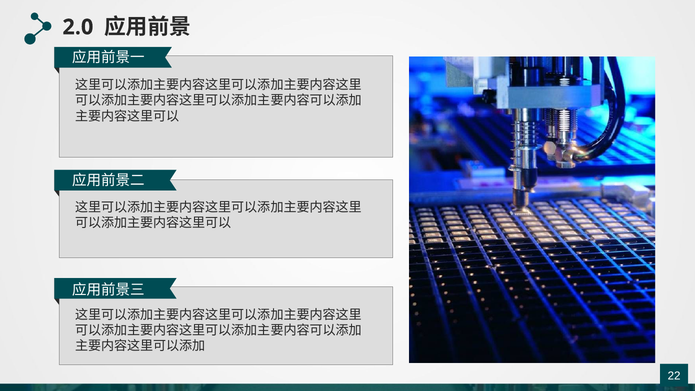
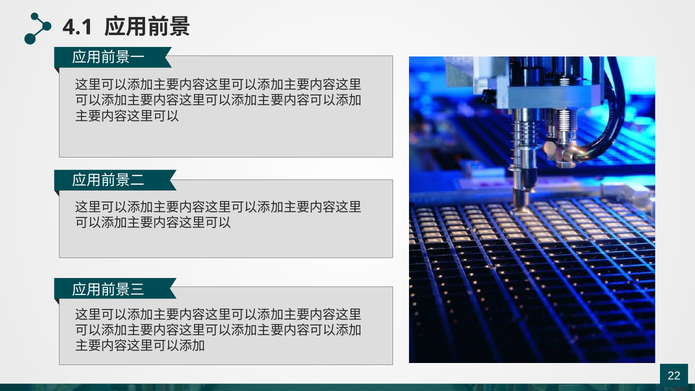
2.0: 2.0 -> 4.1
